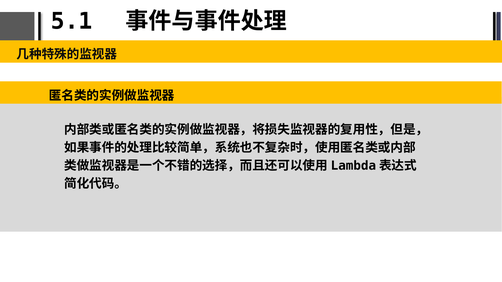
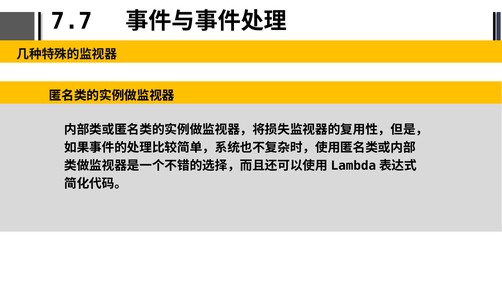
5.1: 5.1 -> 7.7
